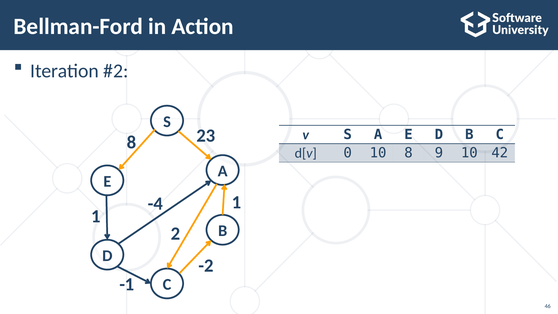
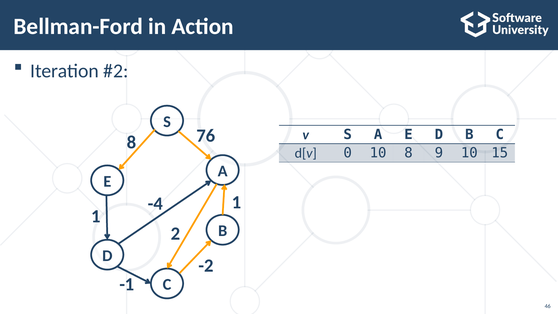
23: 23 -> 76
42: 42 -> 15
